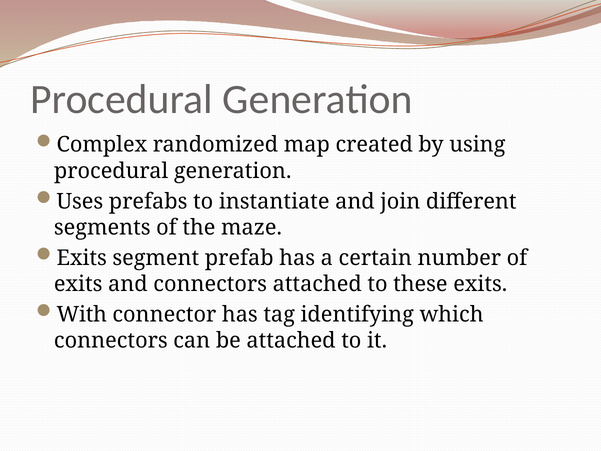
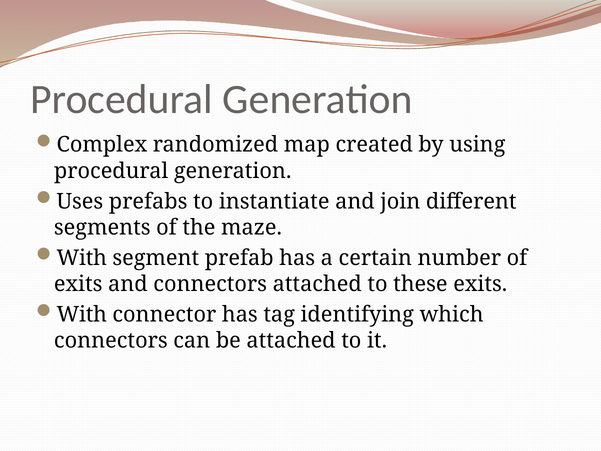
Exits at (82, 258): Exits -> With
